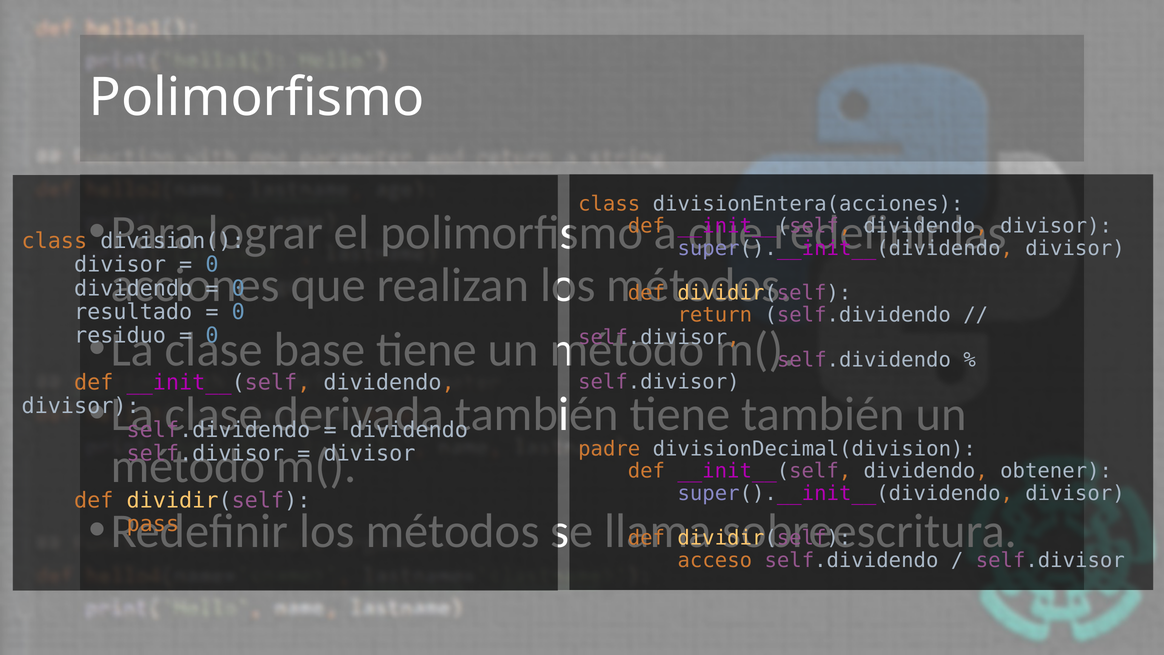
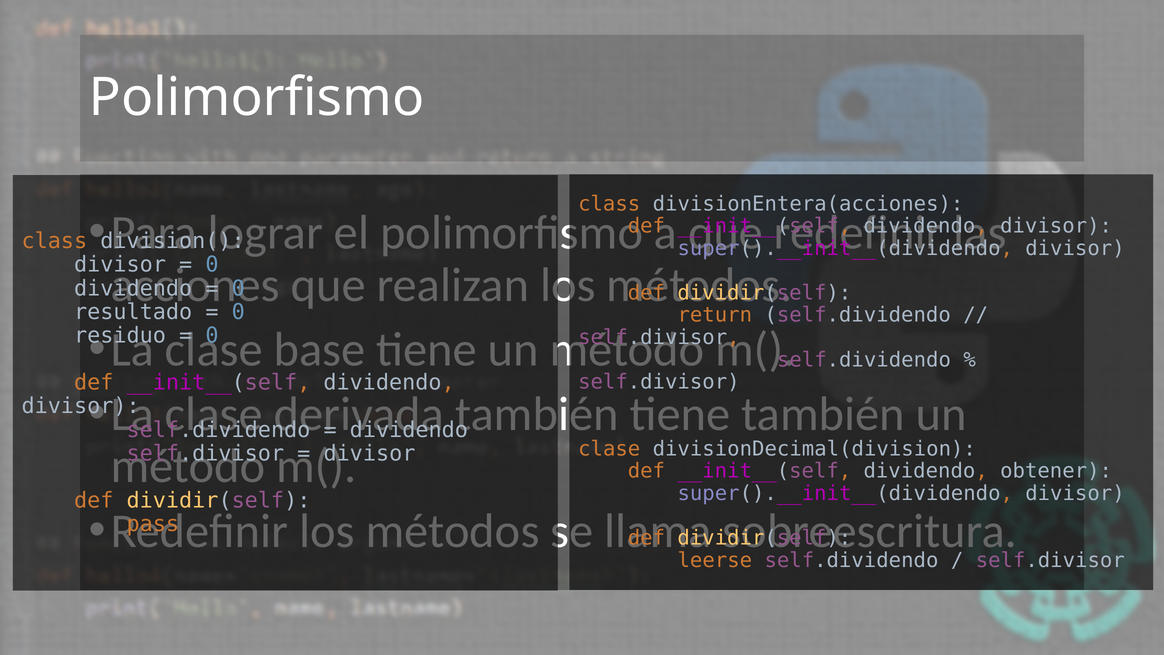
padre at (609, 449): padre -> clase
acceso: acceso -> leerse
